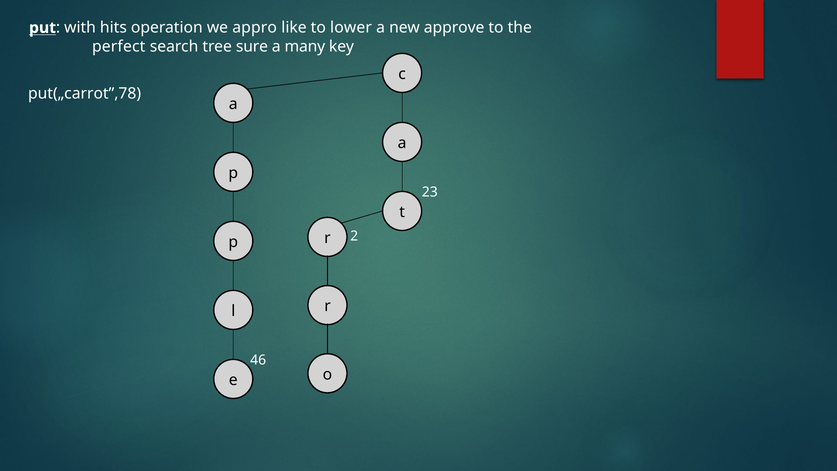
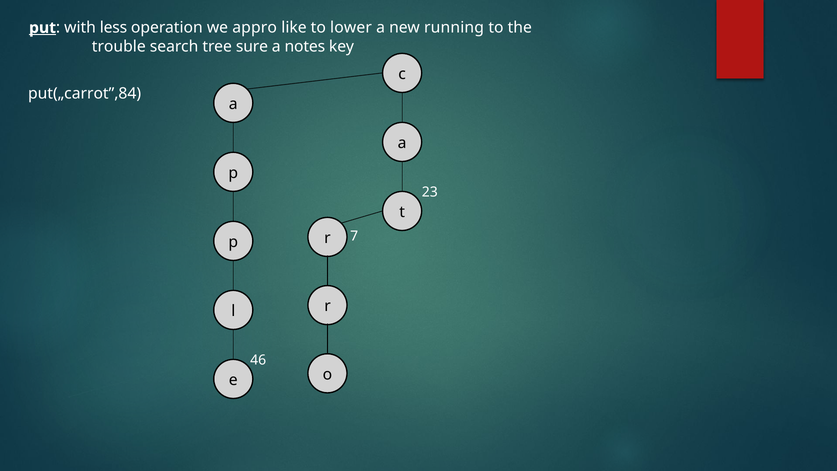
put underline: none -> present
hits: hits -> less
approve: approve -> running
perfect: perfect -> trouble
many: many -> notes
put(„carrot”,78: put(„carrot”,78 -> put(„carrot”,84
2: 2 -> 7
